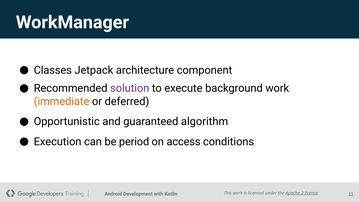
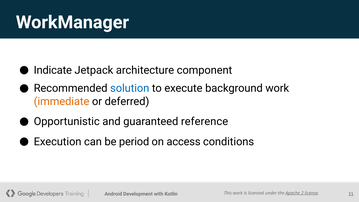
Classes: Classes -> Indicate
solution colour: purple -> blue
algorithm: algorithm -> reference
